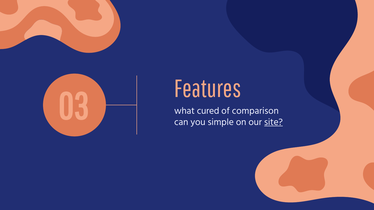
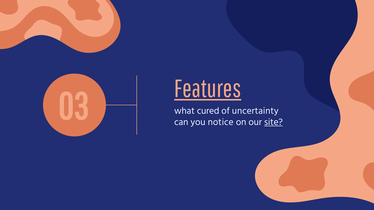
Features underline: none -> present
comparison: comparison -> uncertainty
simple: simple -> notice
